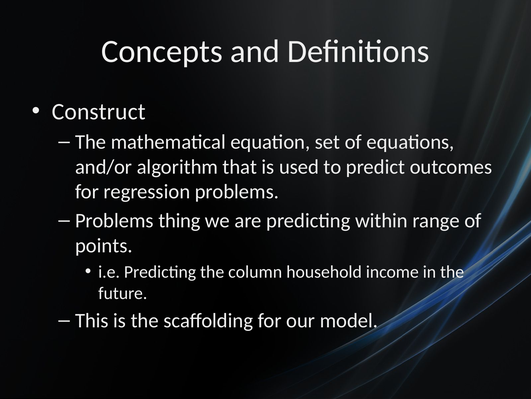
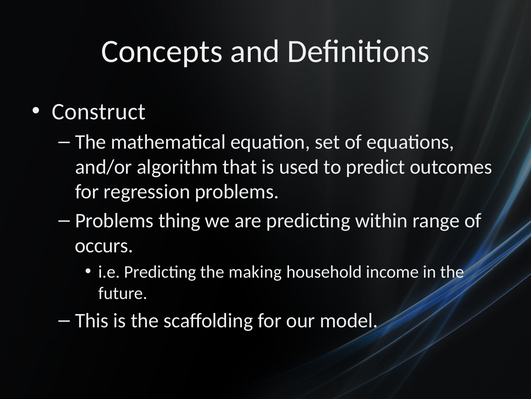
points: points -> occurs
column: column -> making
